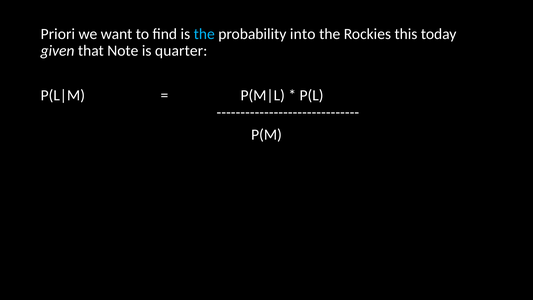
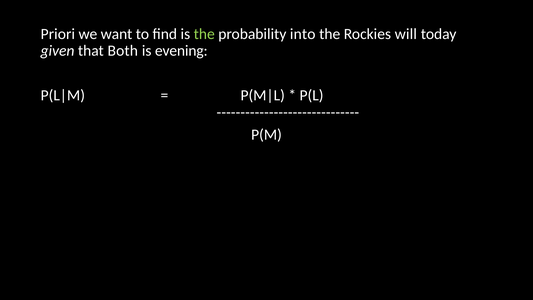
the at (204, 34) colour: light blue -> light green
this: this -> will
Note: Note -> Both
quarter: quarter -> evening
